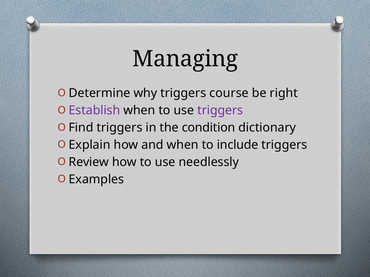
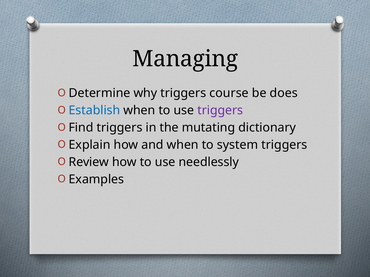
right: right -> does
Establish colour: purple -> blue
condition: condition -> mutating
include: include -> system
